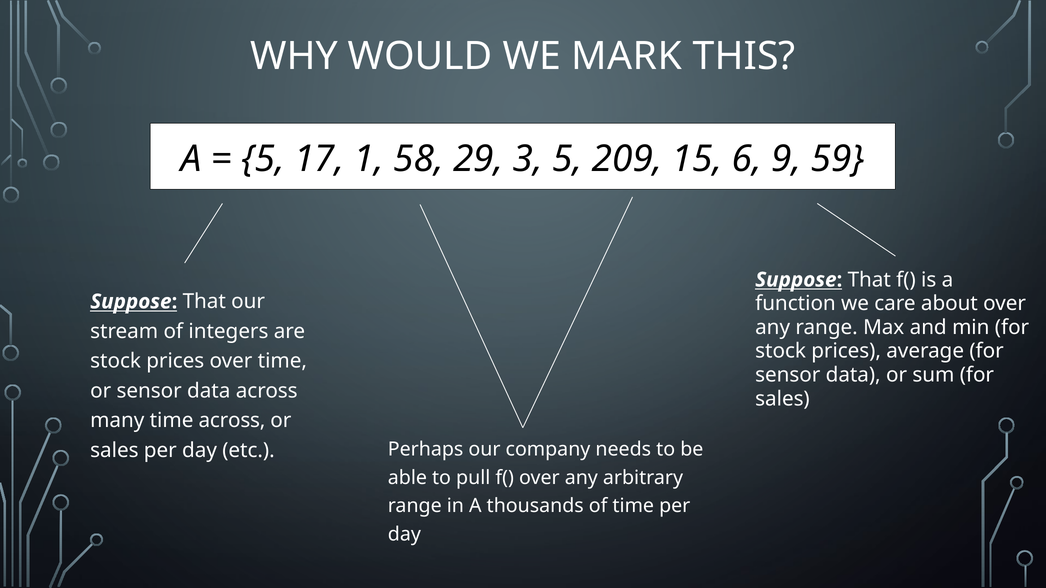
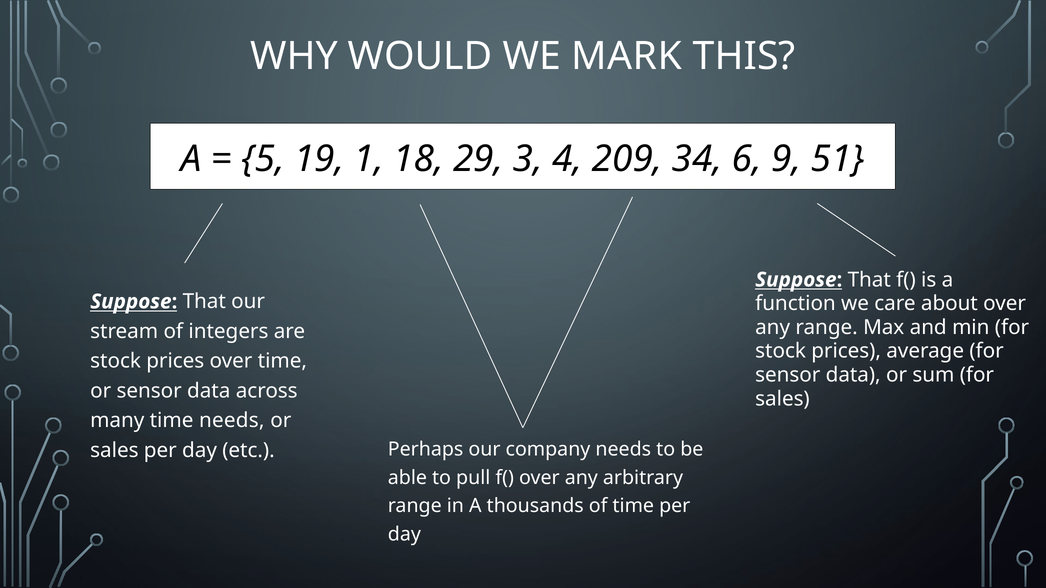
17: 17 -> 19
58: 58 -> 18
3 5: 5 -> 4
15: 15 -> 34
59: 59 -> 51
time across: across -> needs
